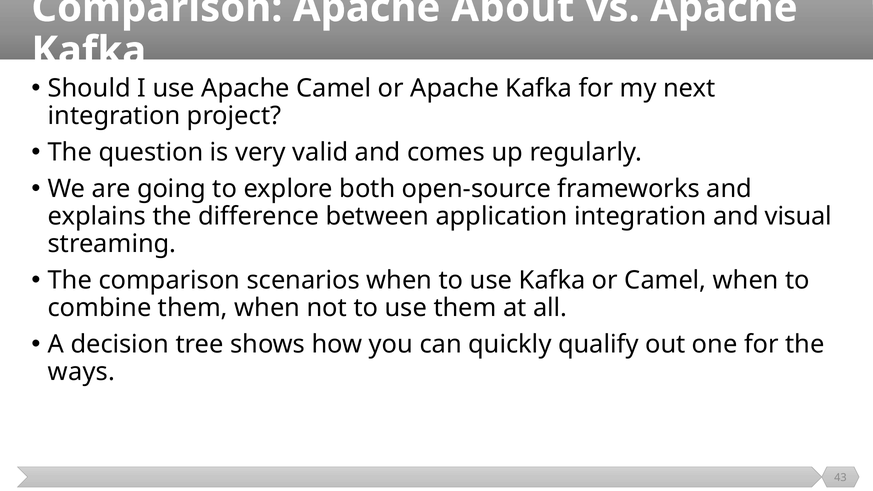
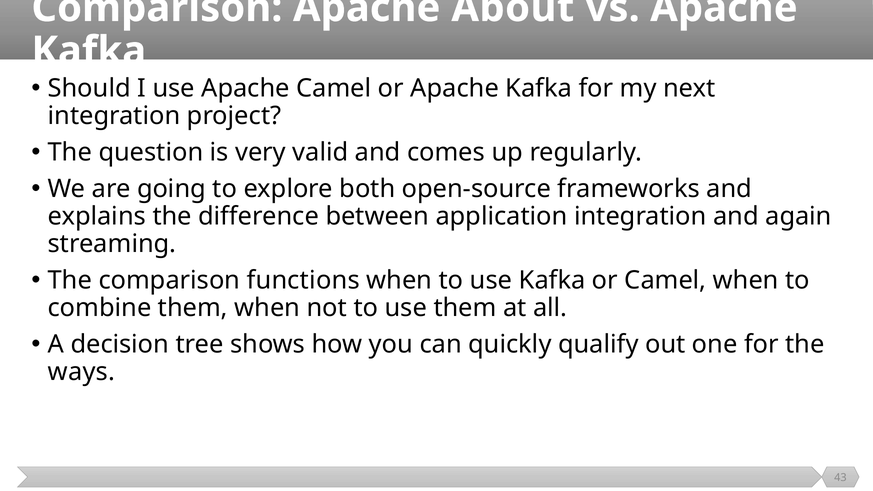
visual: visual -> again
scenarios: scenarios -> functions
